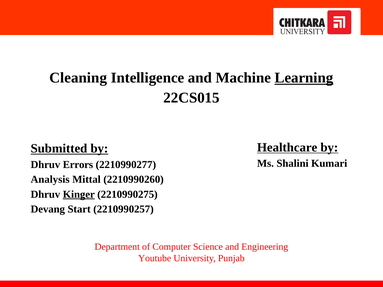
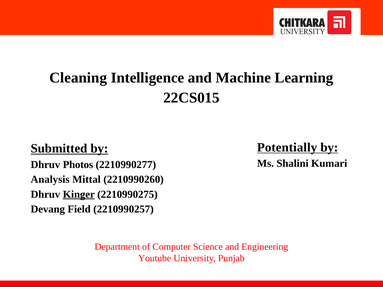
Learning underline: present -> none
Healthcare: Healthcare -> Potentially
Errors: Errors -> Photos
Start: Start -> Field
